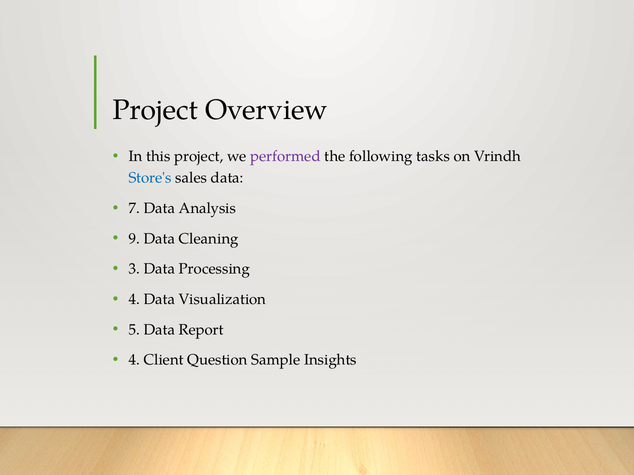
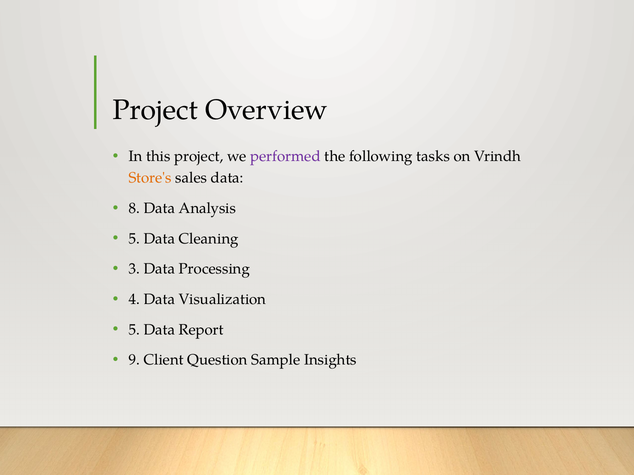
Store's colour: blue -> orange
7: 7 -> 8
9 at (134, 239): 9 -> 5
4 at (134, 360): 4 -> 9
